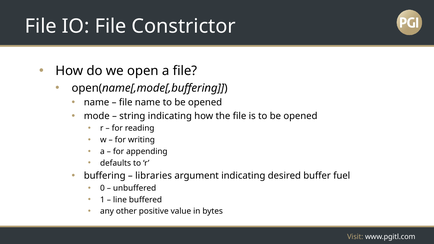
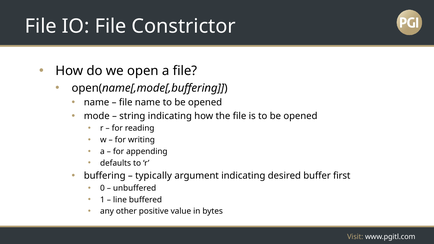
libraries: libraries -> typically
fuel: fuel -> first
